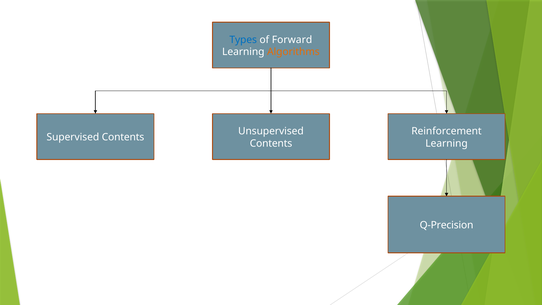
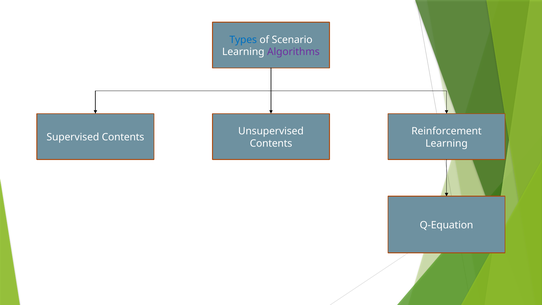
Forward: Forward -> Scenario
Algorithms colour: orange -> purple
Q-Precision: Q-Precision -> Q-Equation
